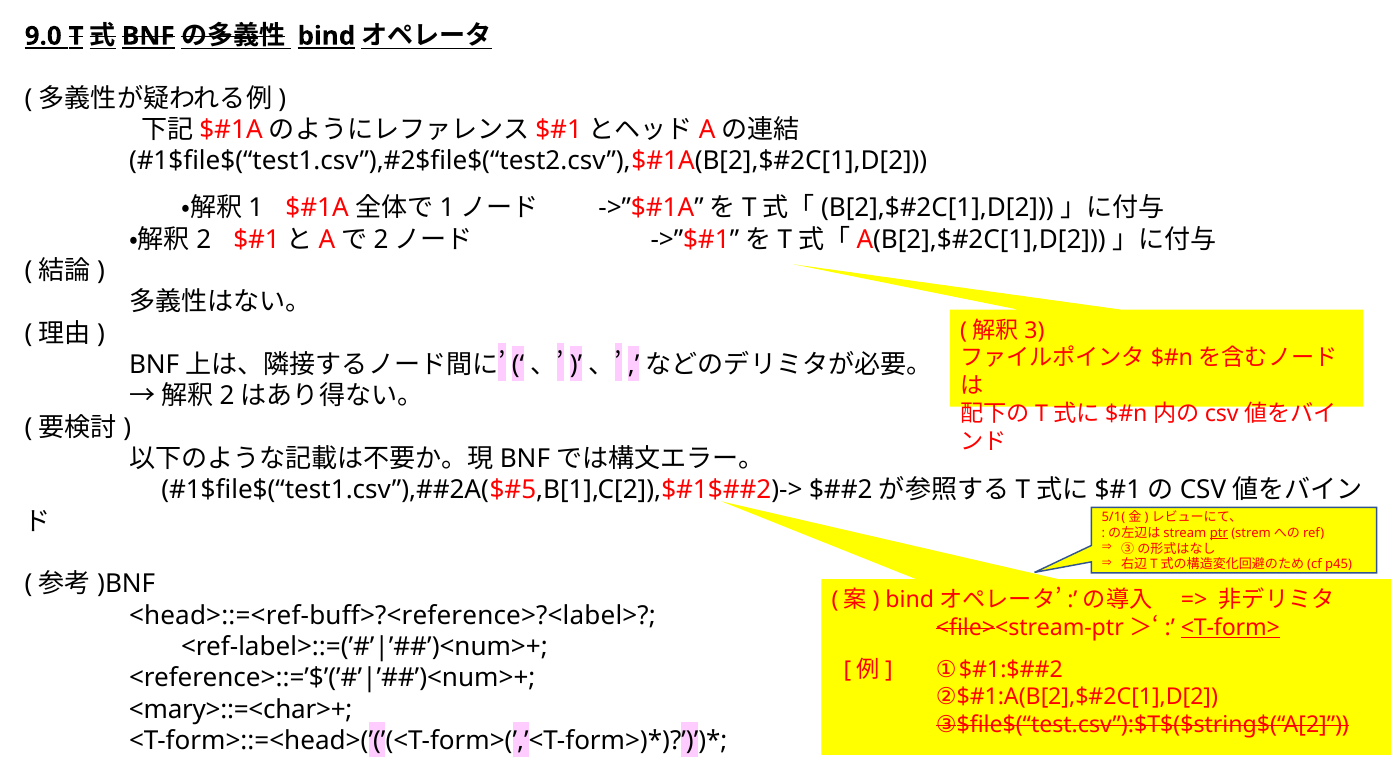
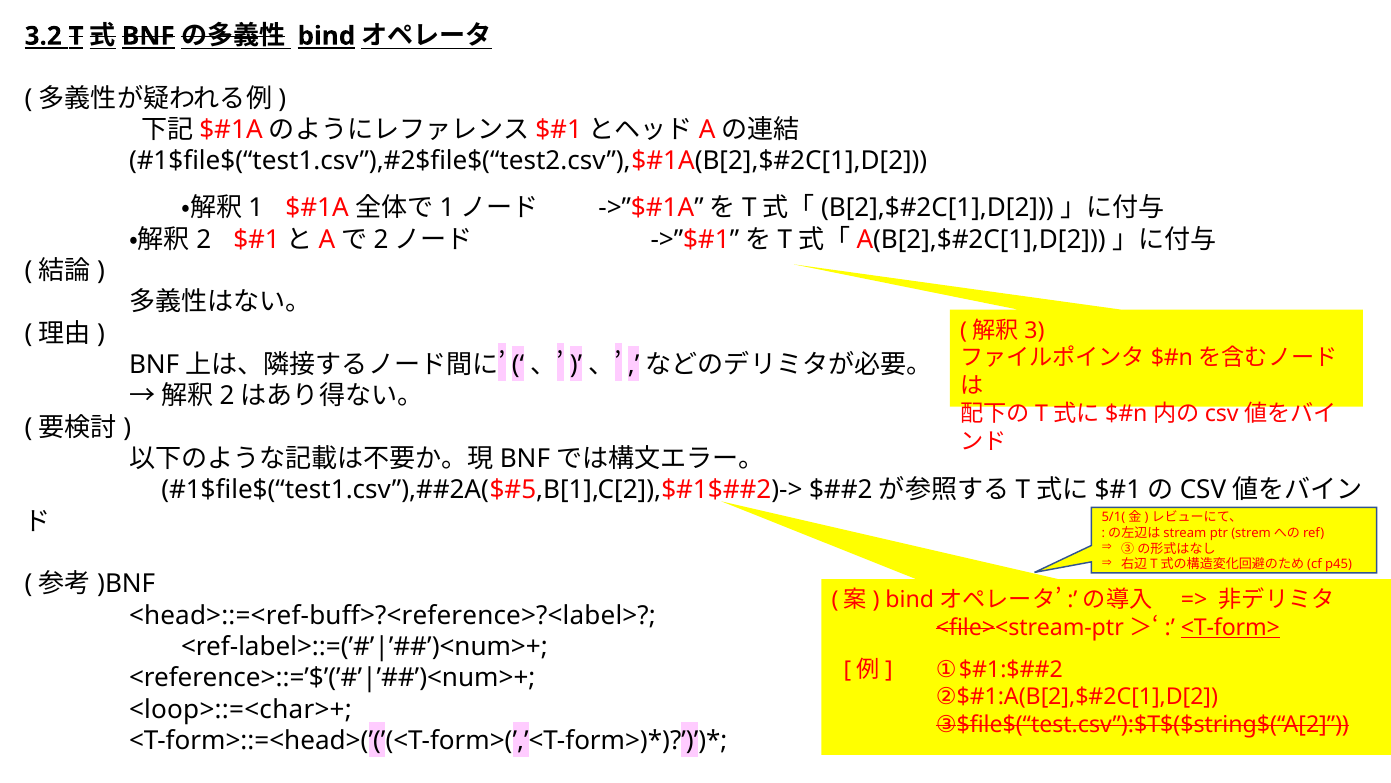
9.0: 9.0 -> 3.2
ptr underline: present -> none
<mary>::=<char>+: <mary>::=<char>+ -> <loop>::=<char>+
